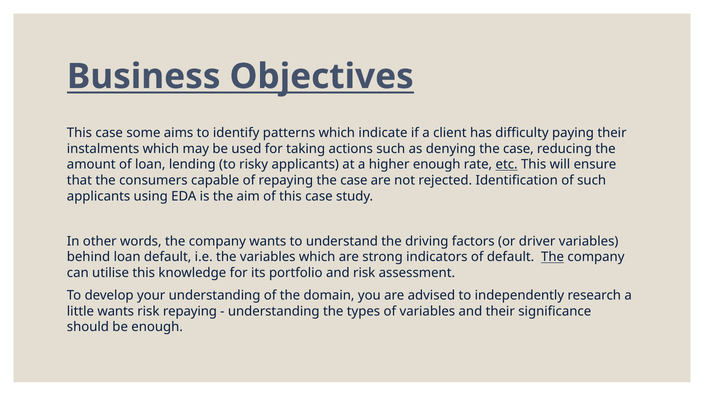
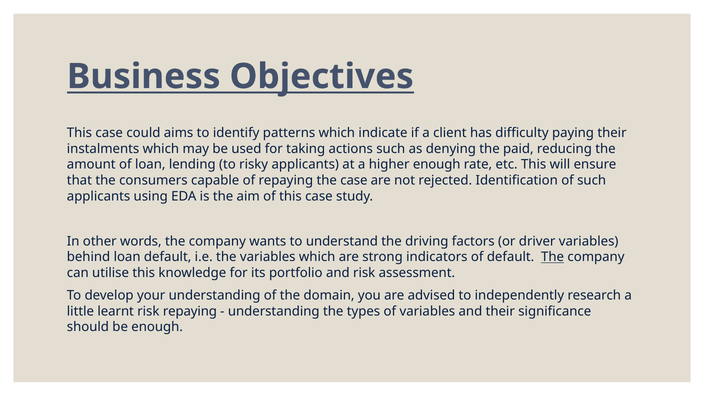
some: some -> could
denying the case: case -> paid
etc underline: present -> none
little wants: wants -> learnt
